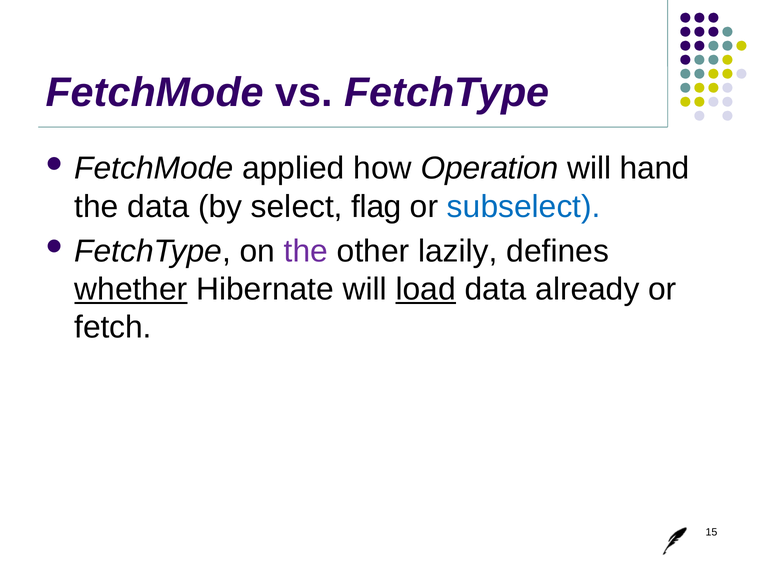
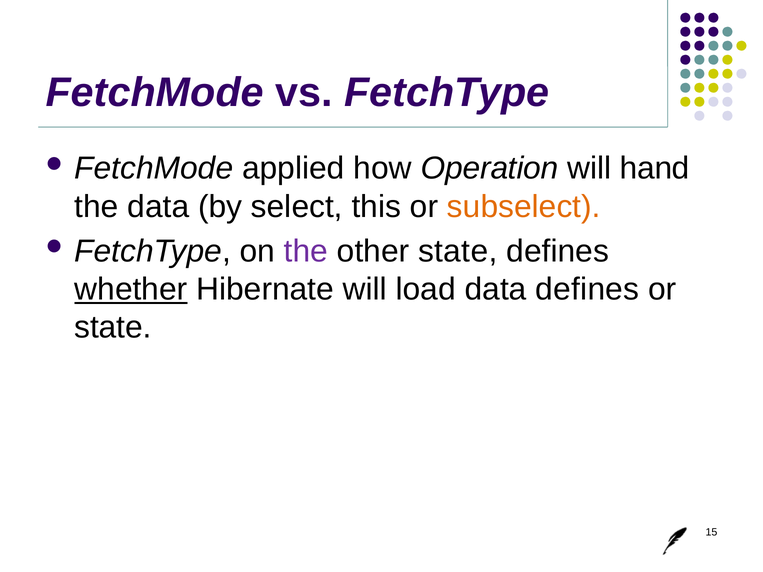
flag: flag -> this
subselect colour: blue -> orange
other lazily: lazily -> state
load underline: present -> none
data already: already -> defines
fetch at (113, 328): fetch -> state
